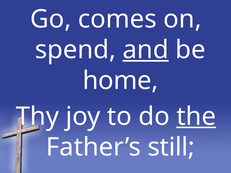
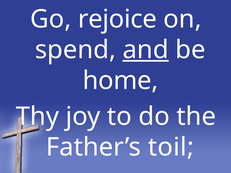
comes: comes -> rejoice
the underline: present -> none
still: still -> toil
